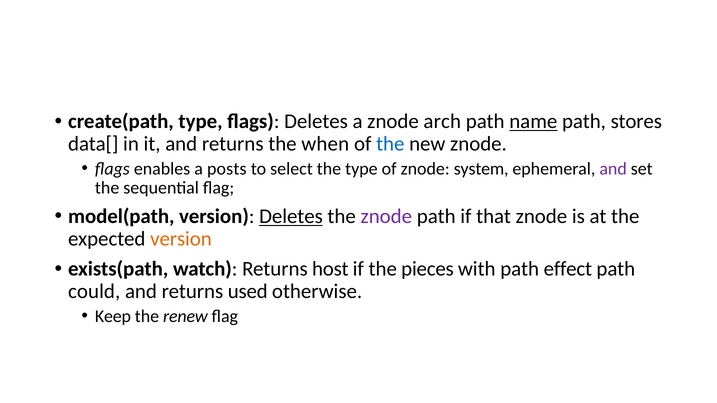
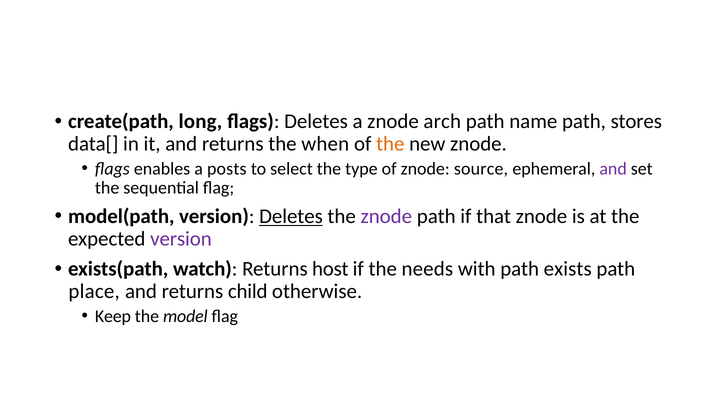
create(path type: type -> long
name underline: present -> none
the at (390, 144) colour: blue -> orange
system: system -> source
version at (181, 239) colour: orange -> purple
pieces: pieces -> needs
effect: effect -> exists
could: could -> place
used: used -> child
renew: renew -> model
